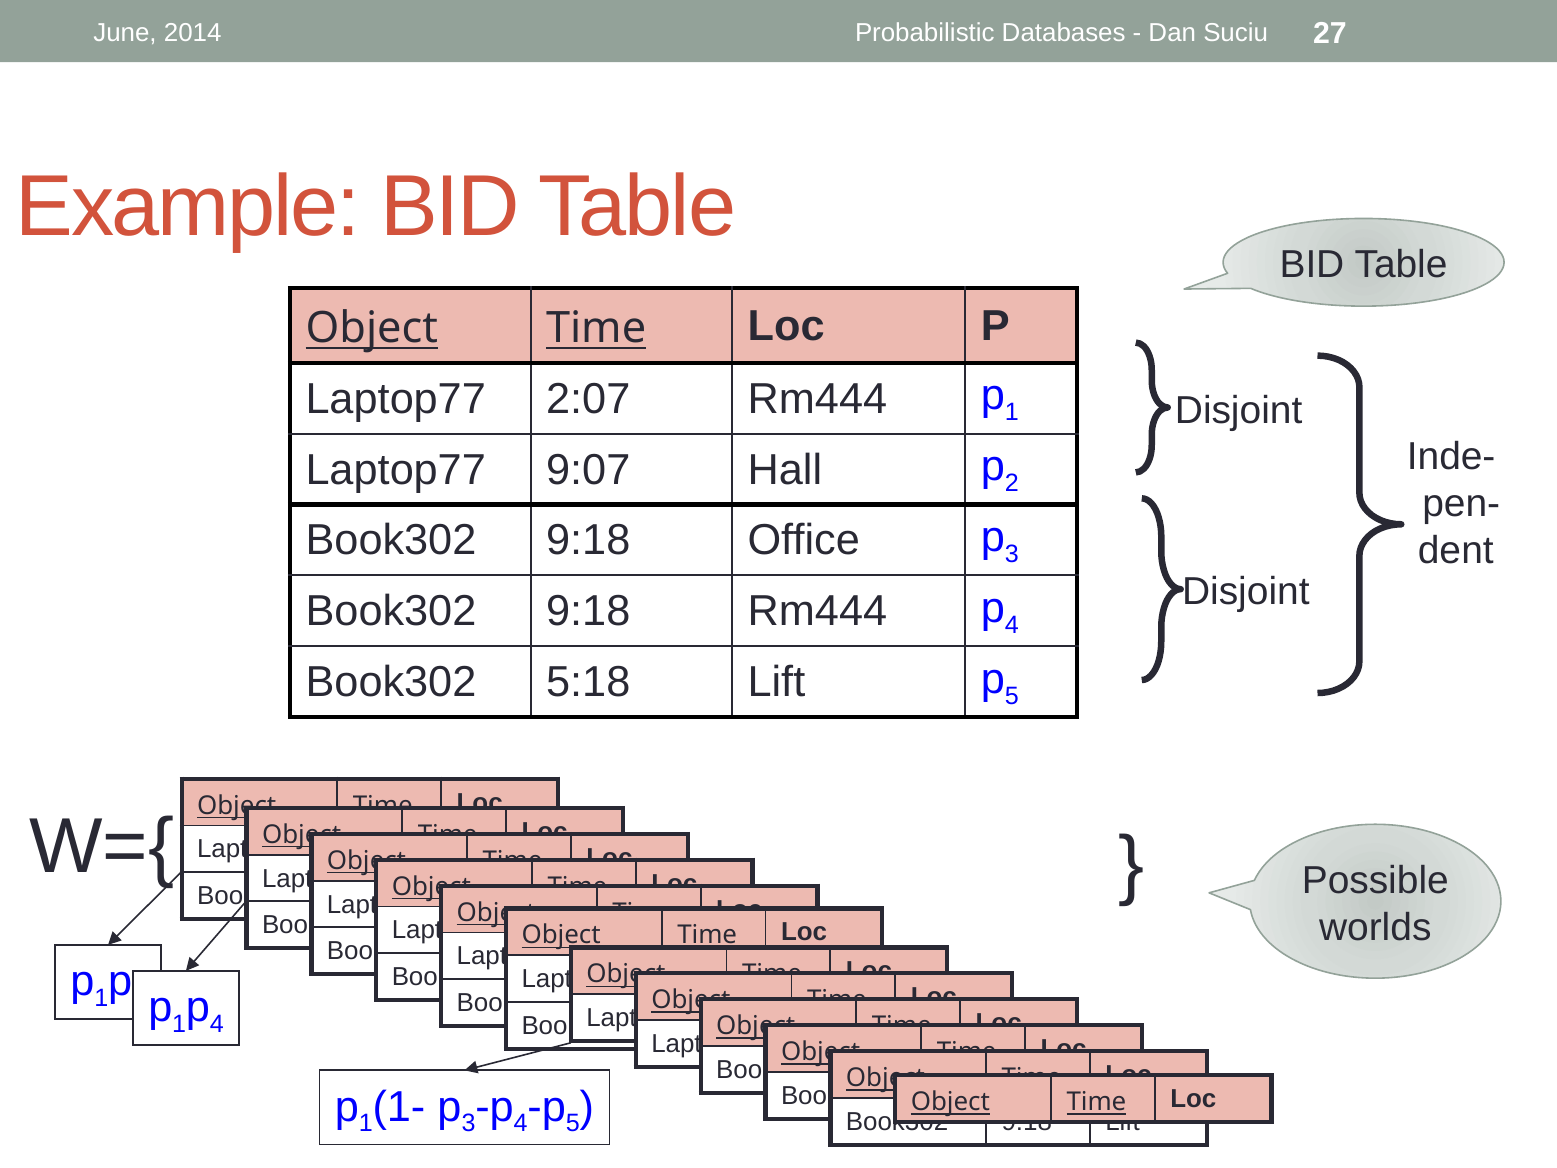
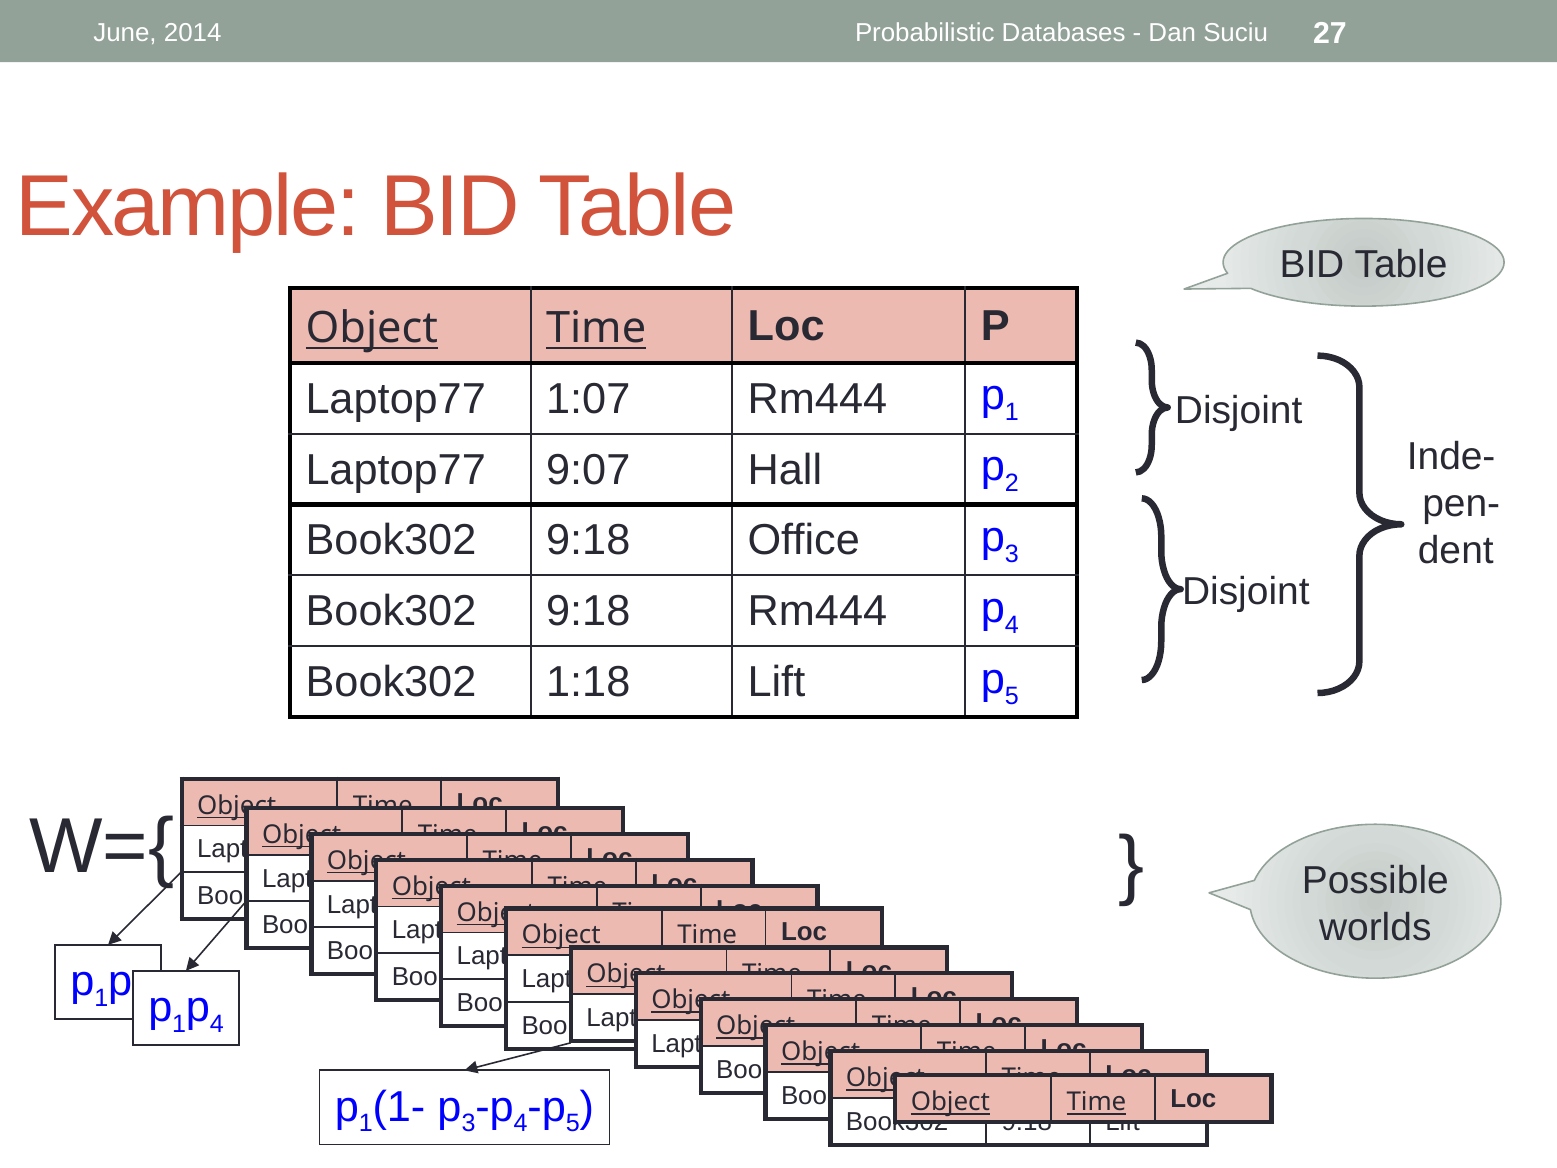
2:07: 2:07 -> 1:07
5:18: 5:18 -> 1:18
